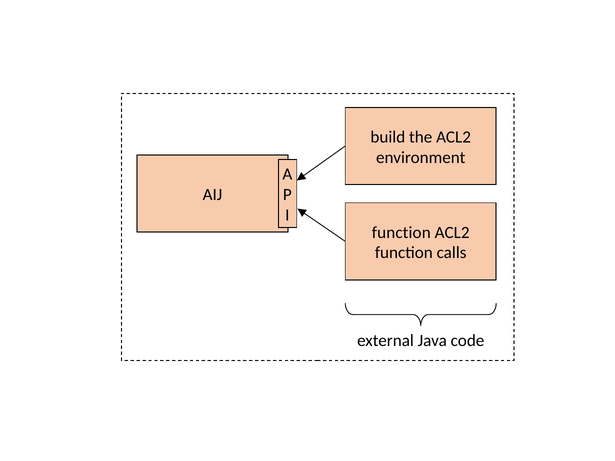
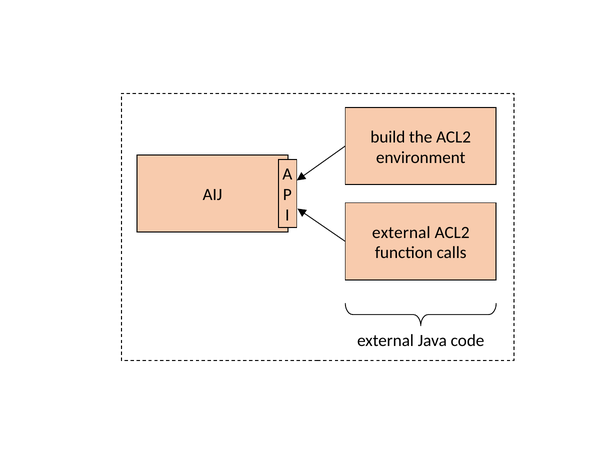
function at (401, 232): function -> external
